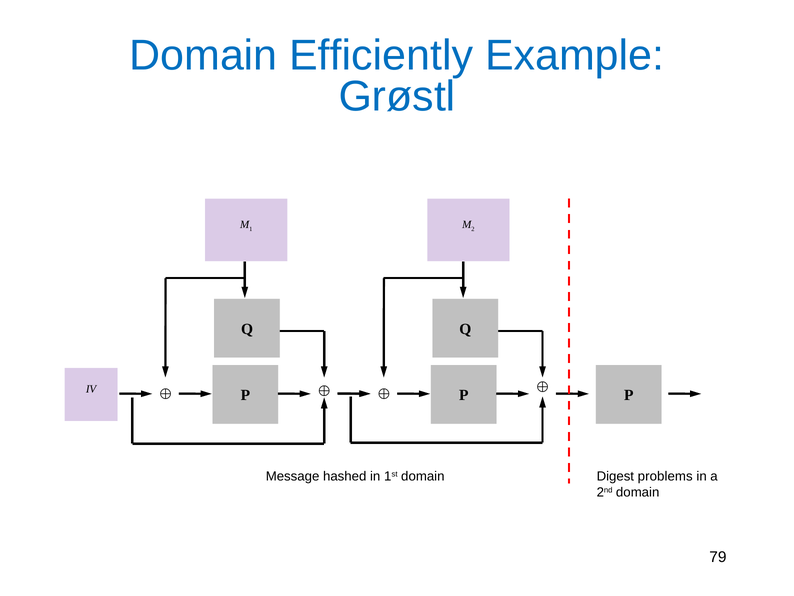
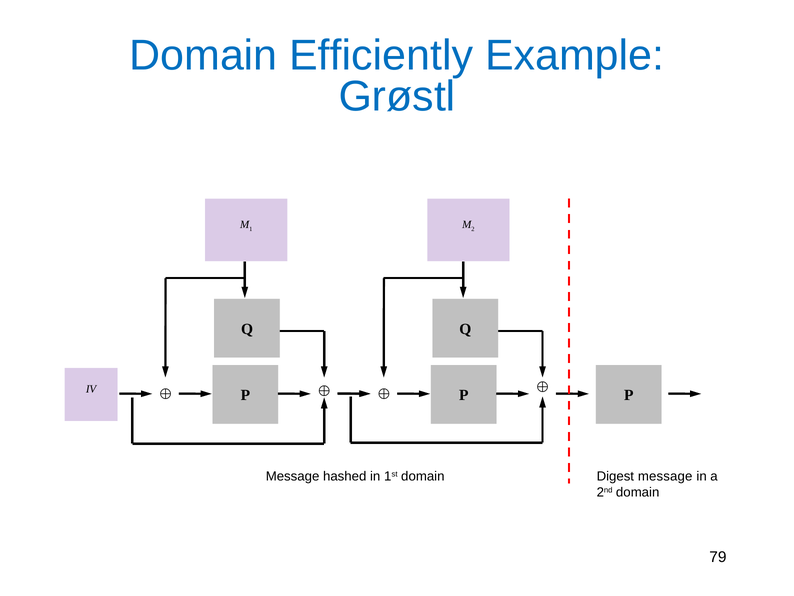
Digest problems: problems -> message
